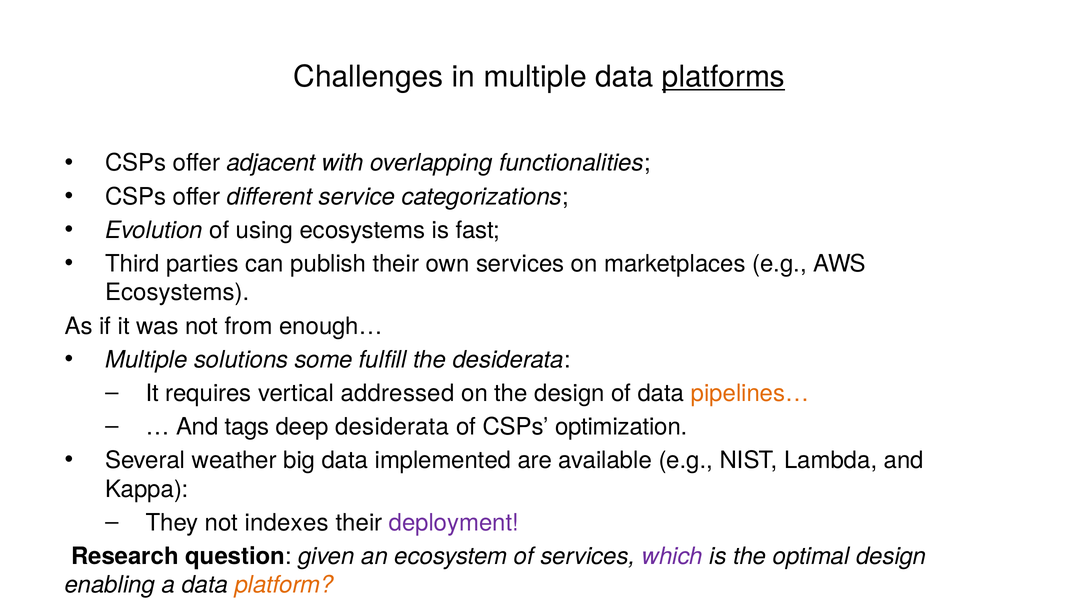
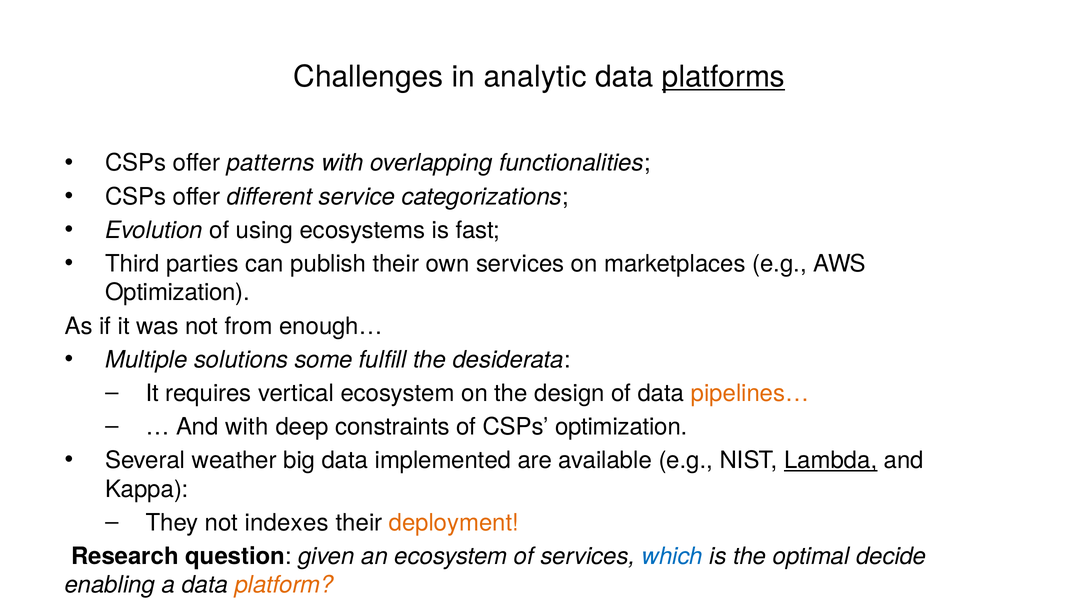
in multiple: multiple -> analytic
adjacent: adjacent -> patterns
Ecosystems at (177, 293): Ecosystems -> Optimization
vertical addressed: addressed -> ecosystem
And tags: tags -> with
deep desiderata: desiderata -> constraints
Lambda underline: none -> present
deployment colour: purple -> orange
which colour: purple -> blue
optimal design: design -> decide
